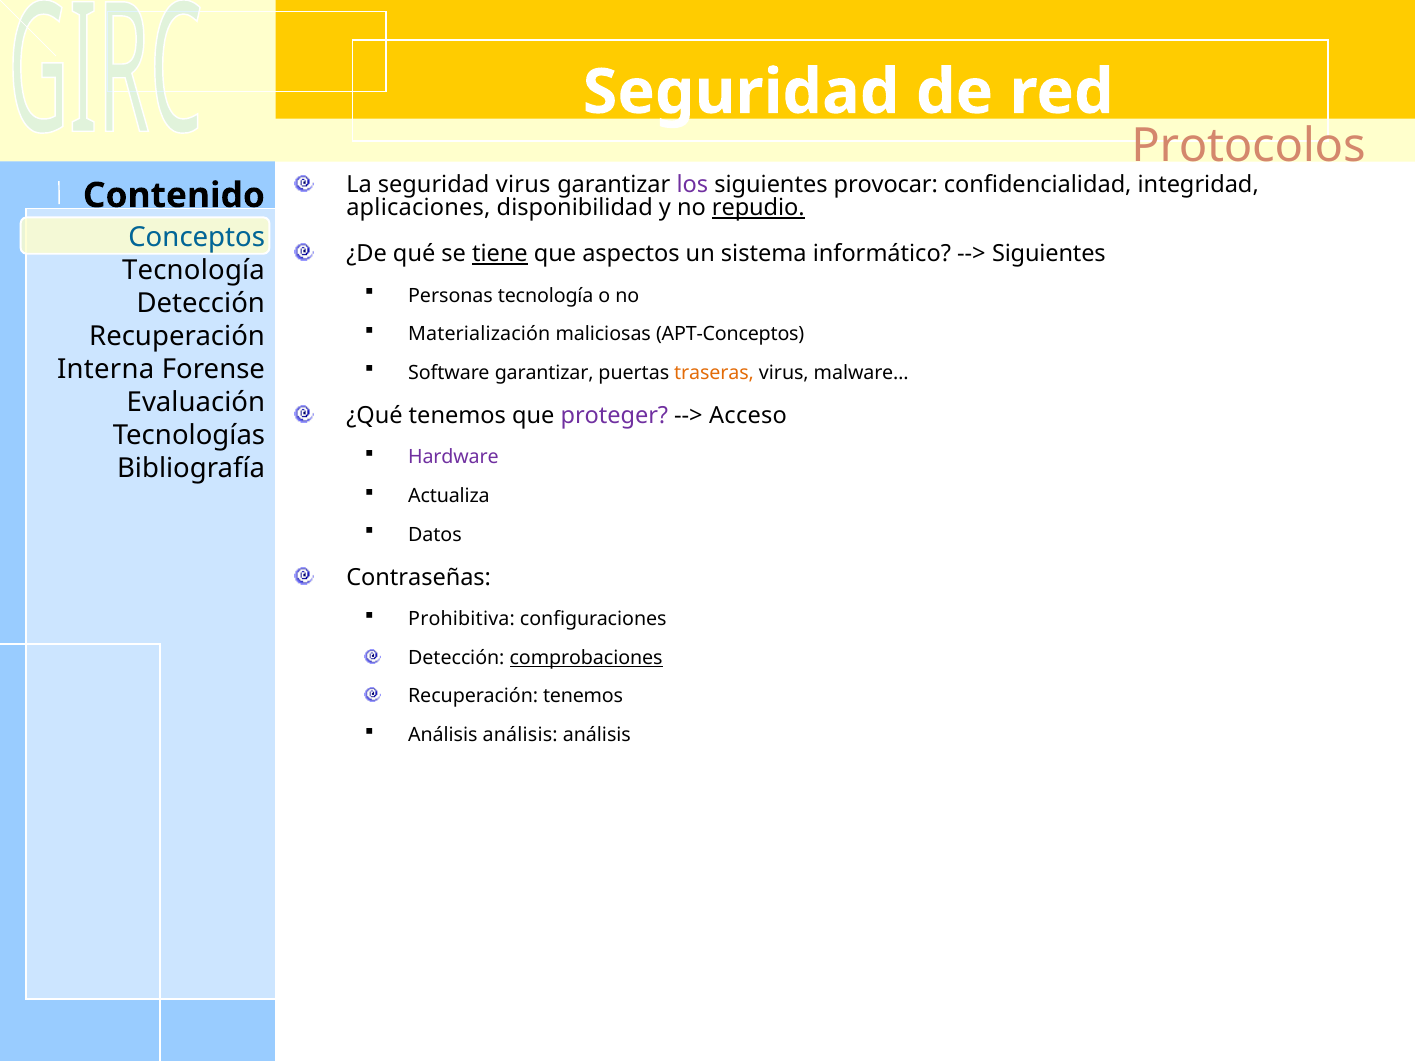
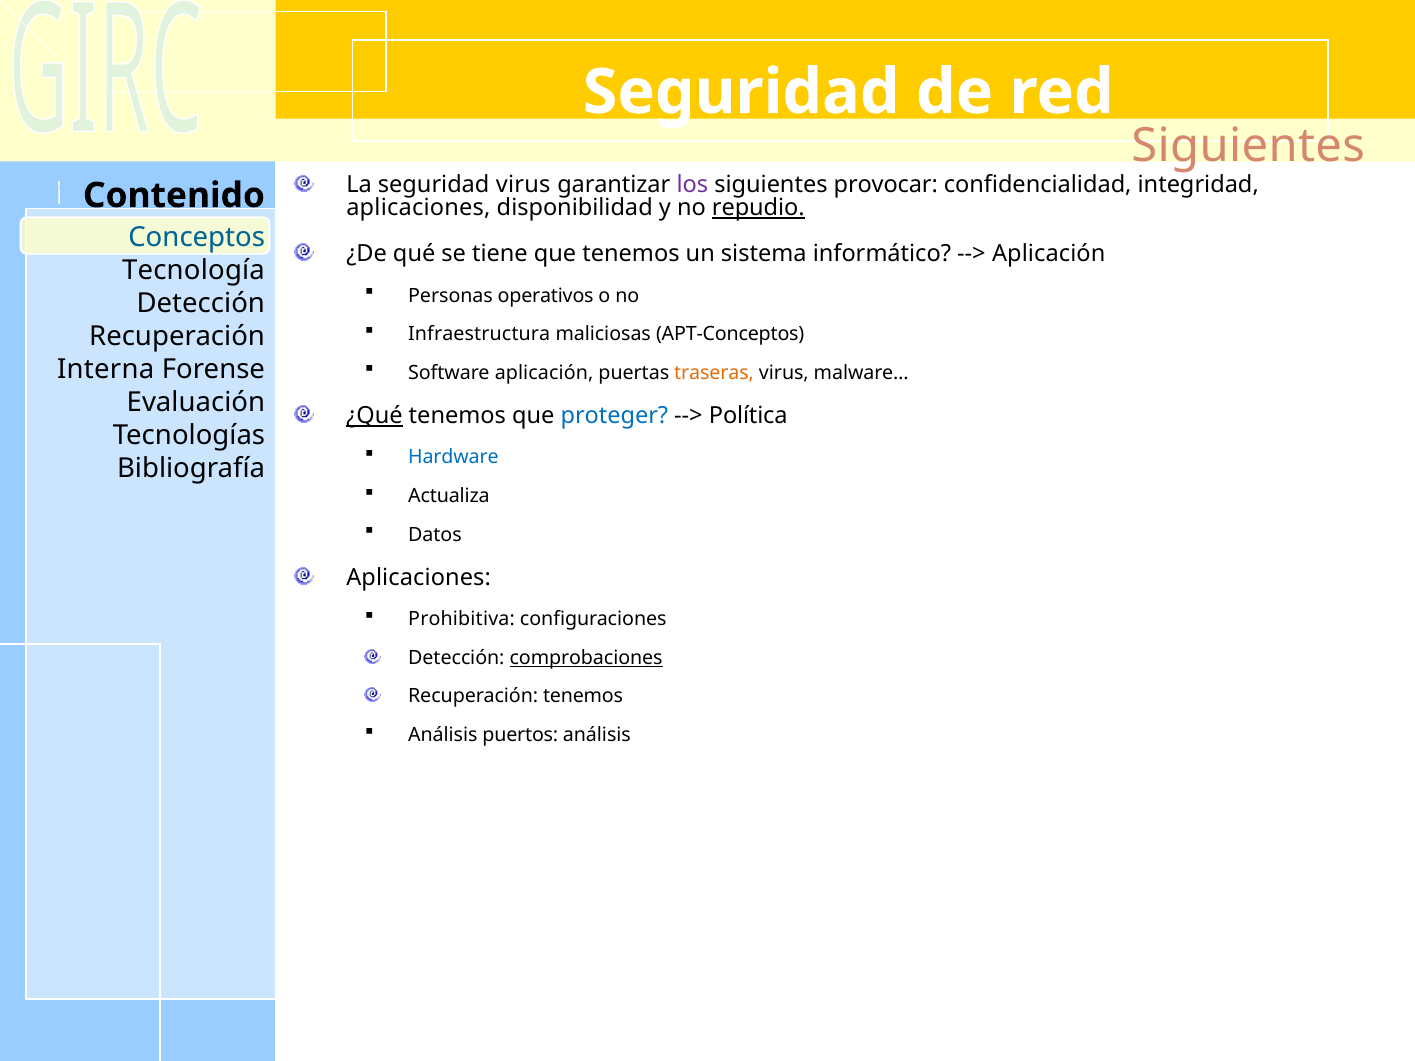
Protocolos at (1249, 145): Protocolos -> Siguientes
tiene underline: present -> none
que aspectos: aspectos -> tenemos
Siguientes at (1049, 254): Siguientes -> Aplicación
Personas tecnología: tecnología -> operativos
Materialización: Materialización -> Infraestructura
Software garantizar: garantizar -> aplicación
¿Qué underline: none -> present
proteger colour: purple -> blue
Acceso: Acceso -> Política
Hardware colour: purple -> blue
Contraseñas at (419, 578): Contraseñas -> Aplicaciones
análisis at (520, 735): análisis -> puertos
